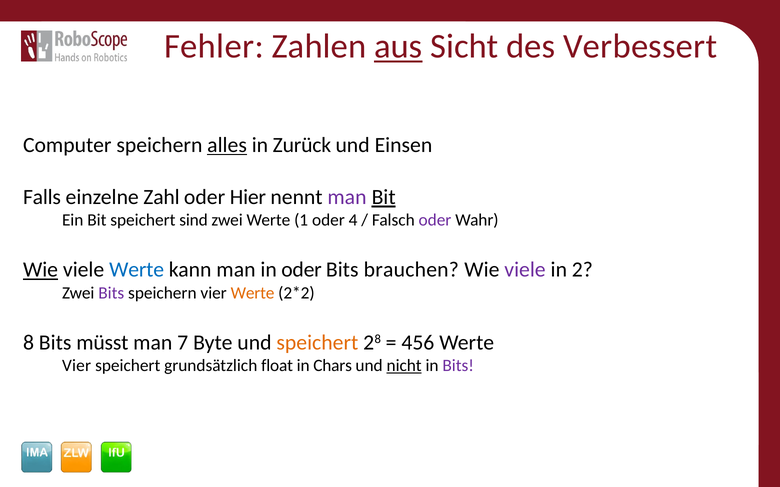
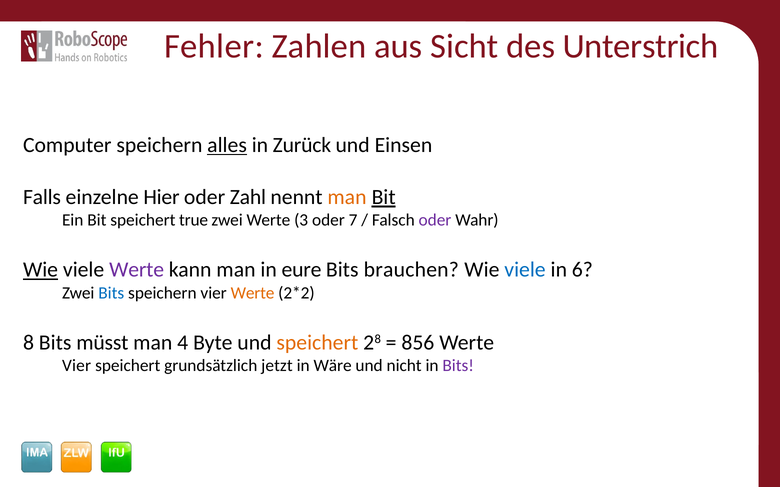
aus underline: present -> none
Verbessert: Verbessert -> Unterstrich
Zahl: Zahl -> Hier
Hier: Hier -> Zahl
man at (347, 197) colour: purple -> orange
sind: sind -> true
1: 1 -> 3
4: 4 -> 7
Werte at (137, 270) colour: blue -> purple
in oder: oder -> eure
viele at (525, 270) colour: purple -> blue
2: 2 -> 6
Bits at (111, 293) colour: purple -> blue
7: 7 -> 4
456: 456 -> 856
float: float -> jetzt
Chars: Chars -> Wäre
nicht underline: present -> none
